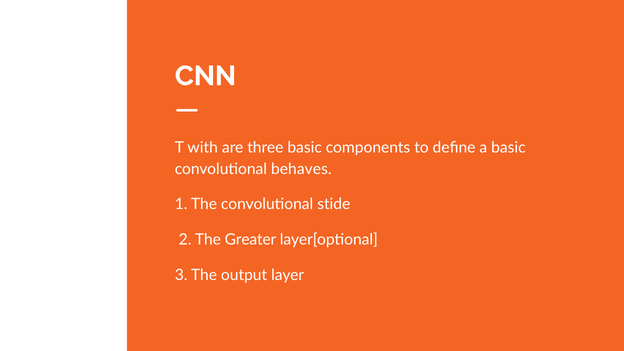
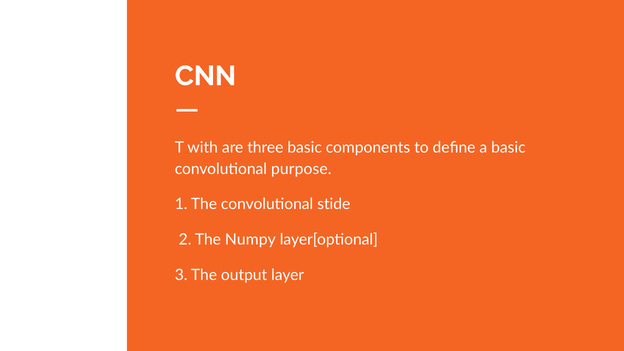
behaves: behaves -> purpose
Greater: Greater -> Numpy
